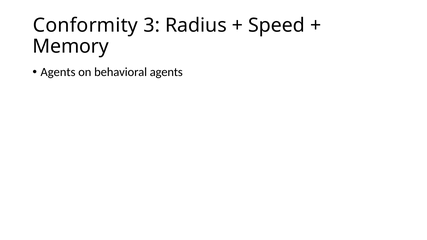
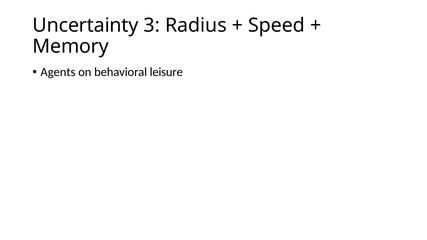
Conformity: Conformity -> Uncertainty
behavioral agents: agents -> leisure
